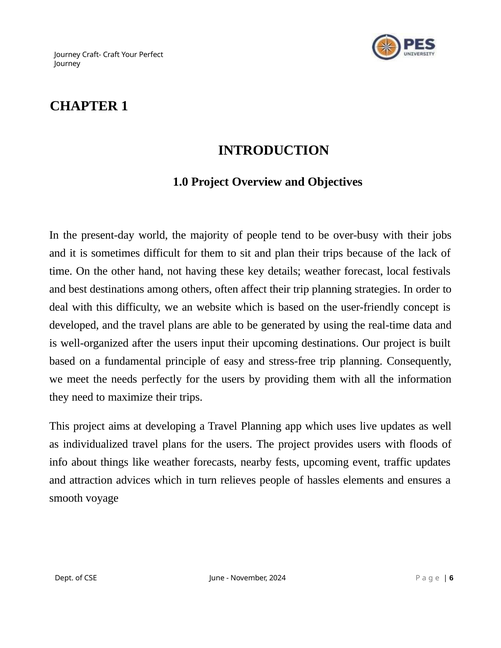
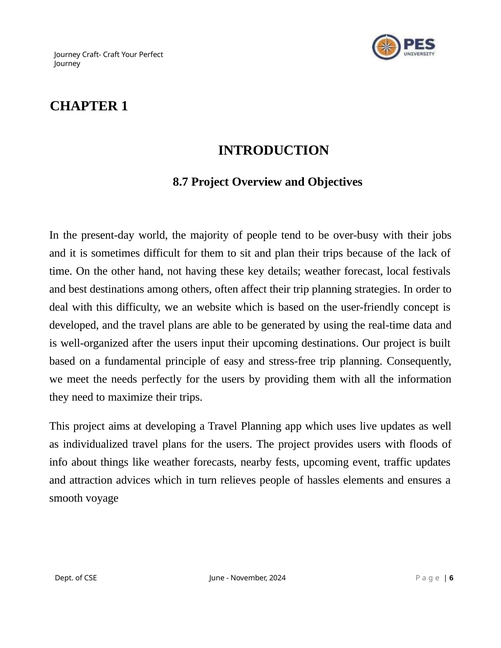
1.0: 1.0 -> 8.7
